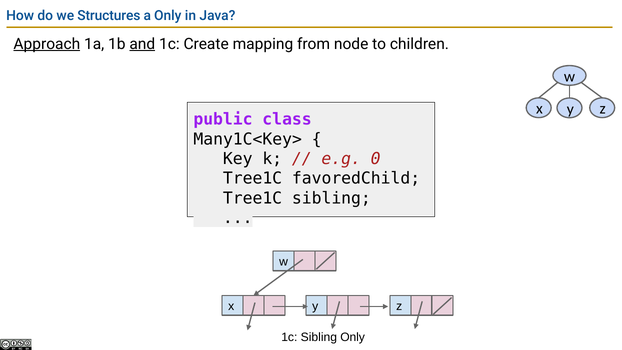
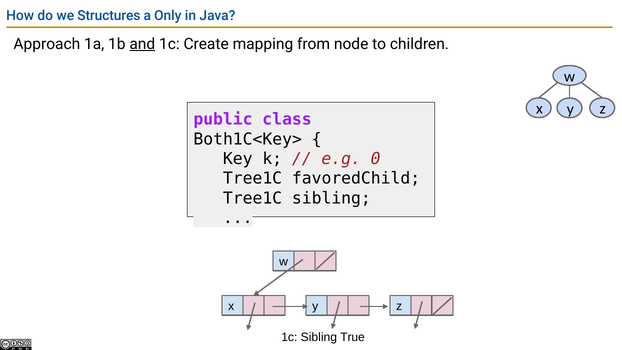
Approach underline: present -> none
Many1C<Key>: Many1C<Key> -> Both1C<Key>
Sibling Only: Only -> True
